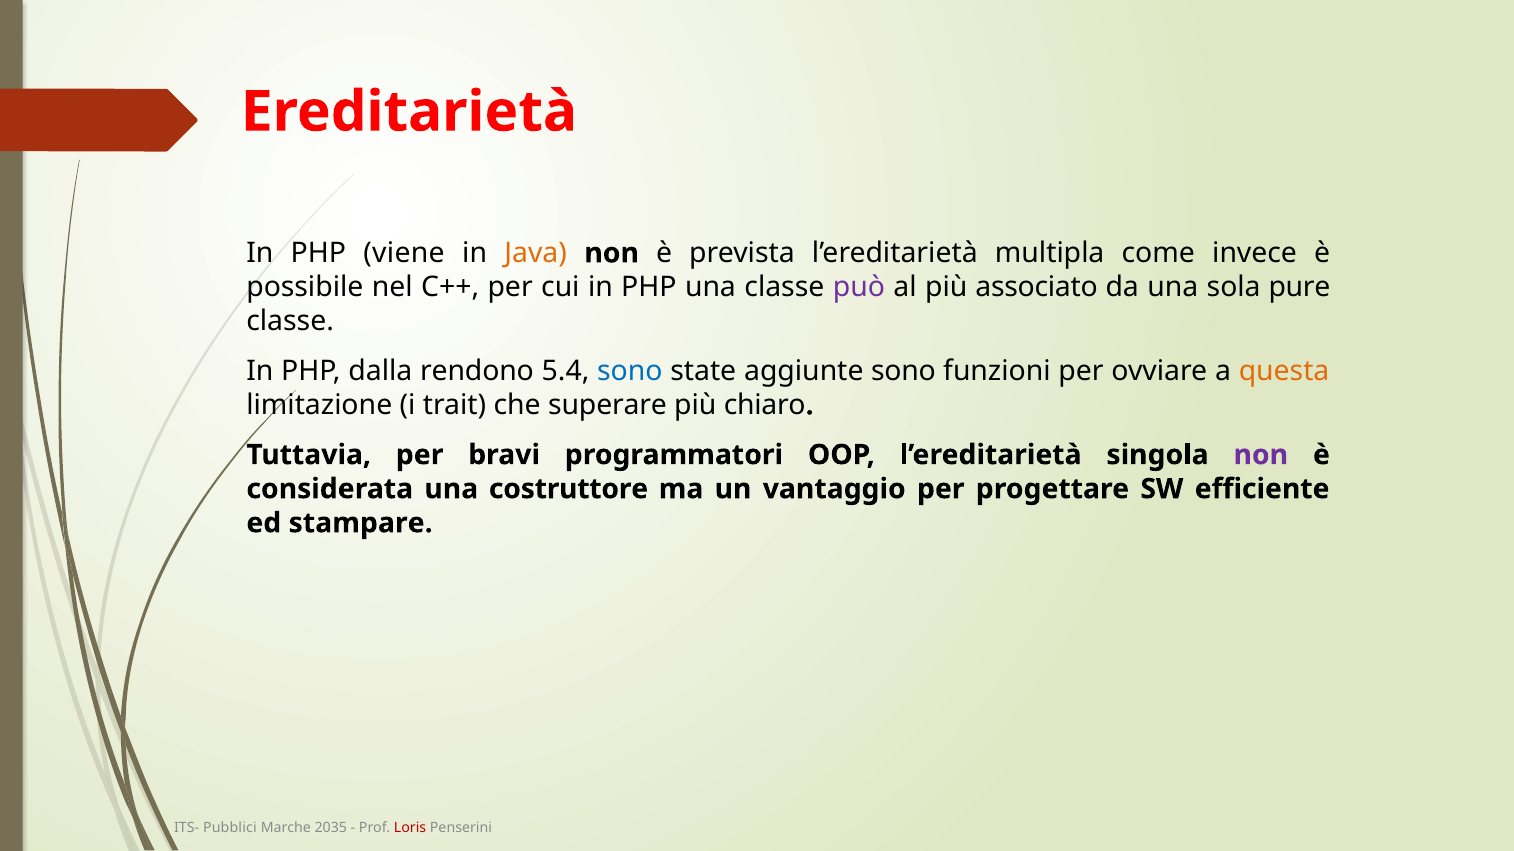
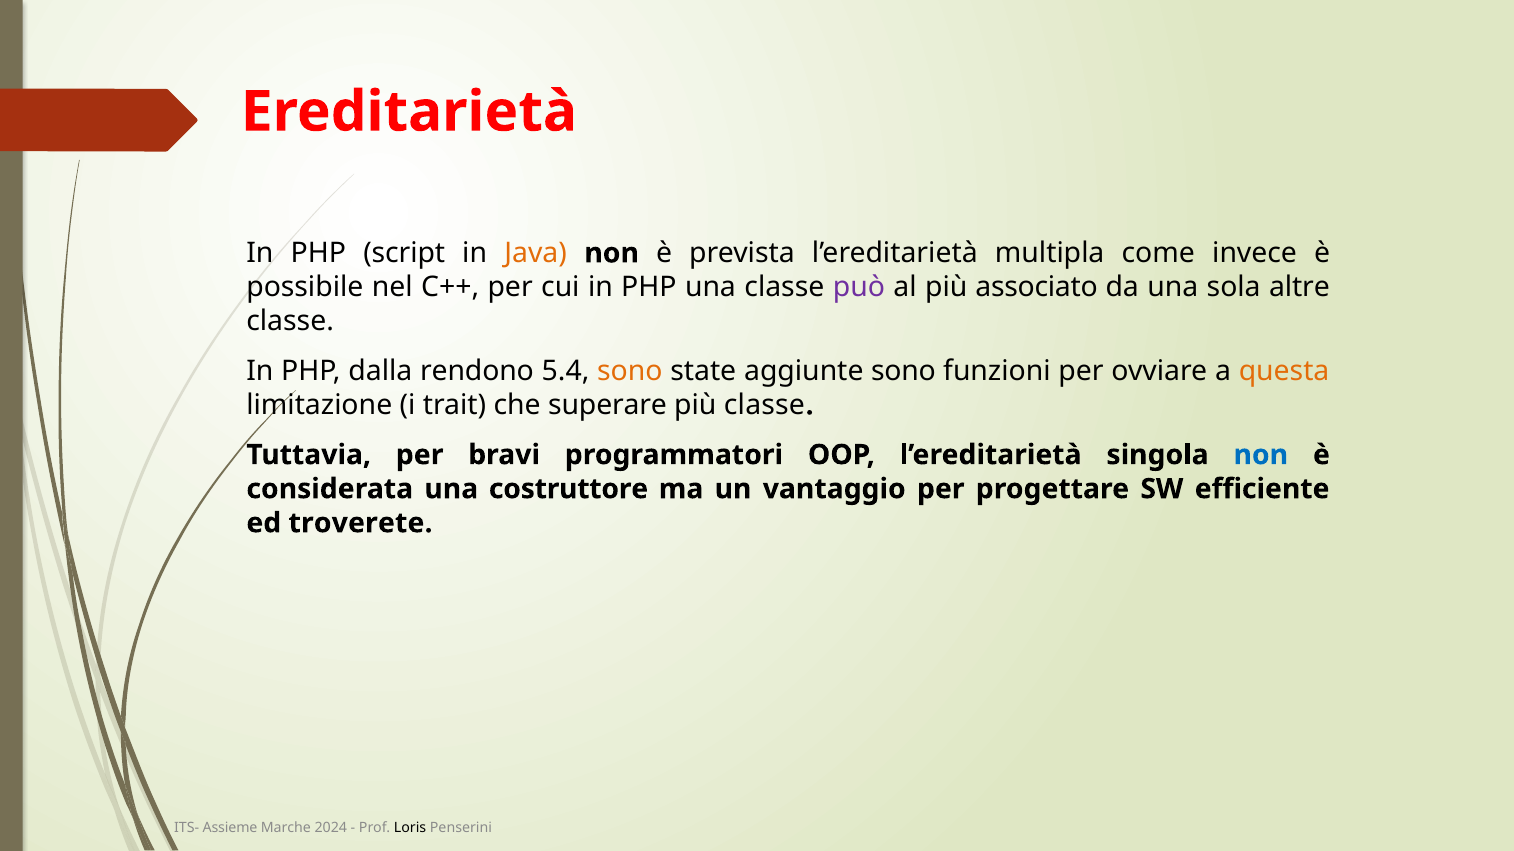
viene: viene -> script
pure: pure -> altre
sono at (630, 371) colour: blue -> orange
più chiaro: chiaro -> classe
non at (1261, 455) colour: purple -> blue
stampare: stampare -> troverete
Pubblici: Pubblici -> Assieme
2035: 2035 -> 2024
Loris colour: red -> black
